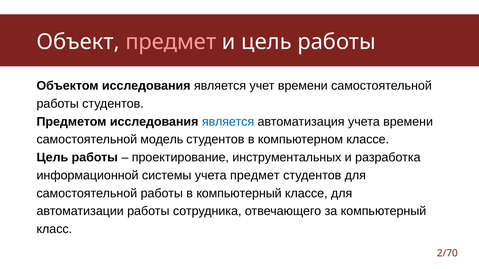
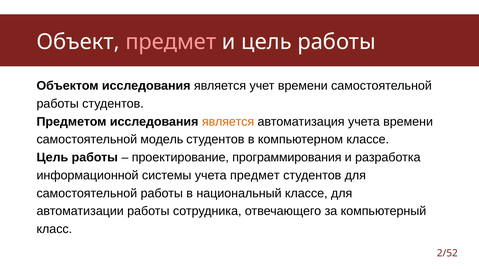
является at (228, 122) colour: blue -> orange
инструментальных: инструментальных -> программирования
в компьютерный: компьютерный -> национальный
/70: /70 -> /52
